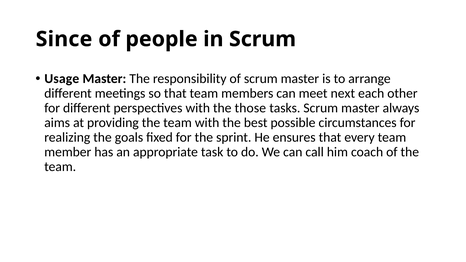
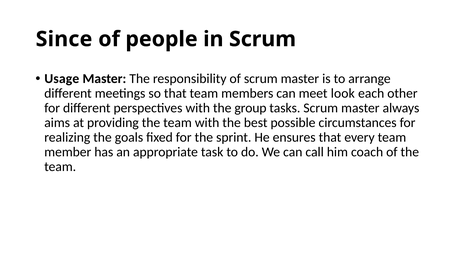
next: next -> look
those: those -> group
